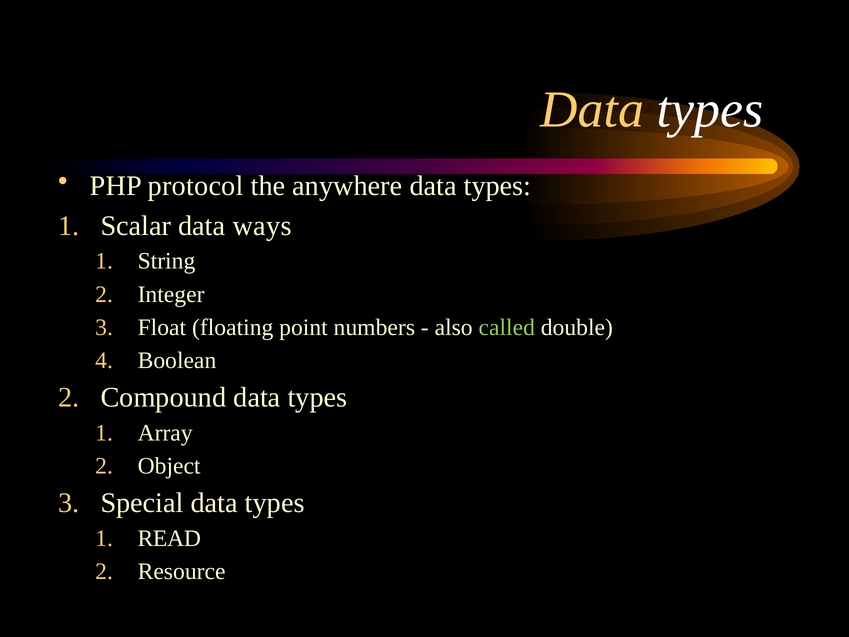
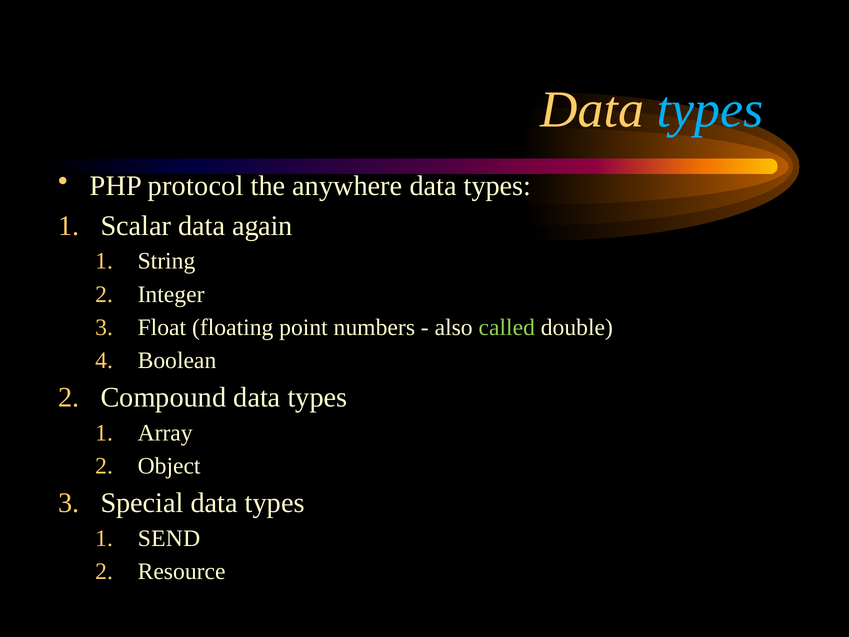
types at (710, 110) colour: white -> light blue
ways: ways -> again
READ: READ -> SEND
